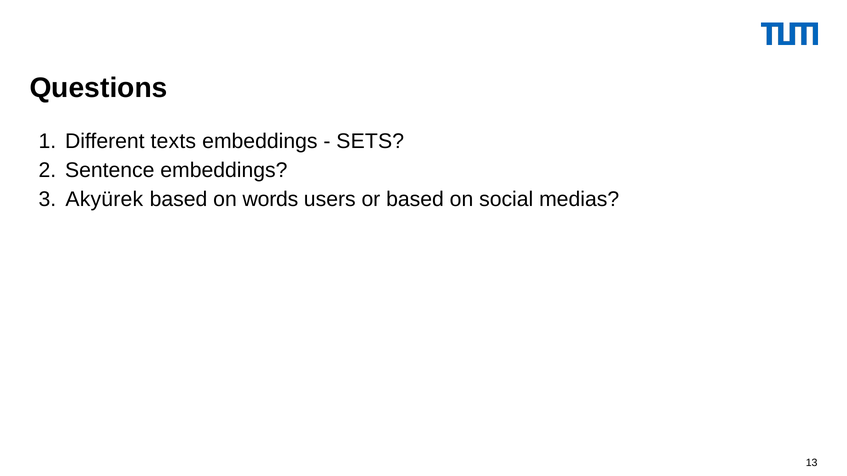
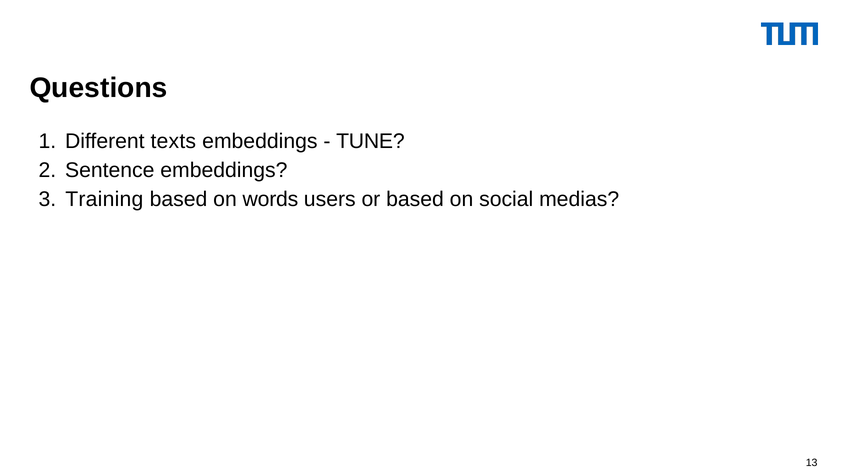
SETS: SETS -> TUNE
Akyürek: Akyürek -> Training
